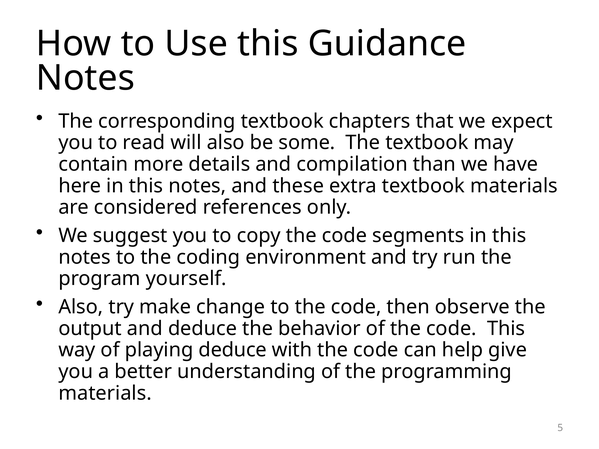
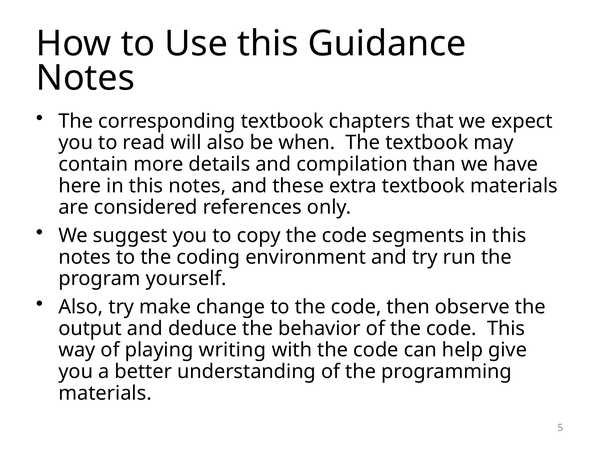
some: some -> when
playing deduce: deduce -> writing
